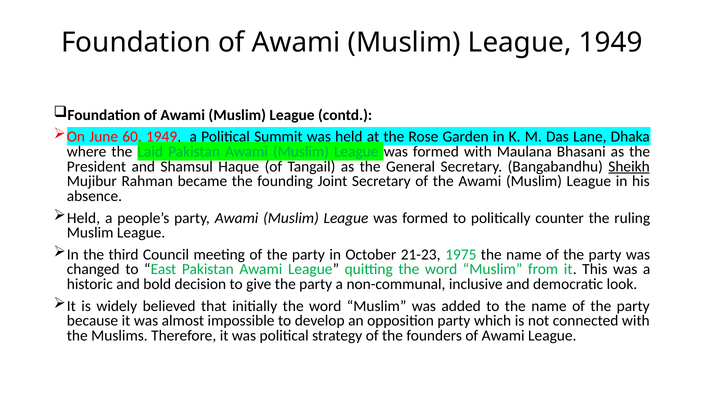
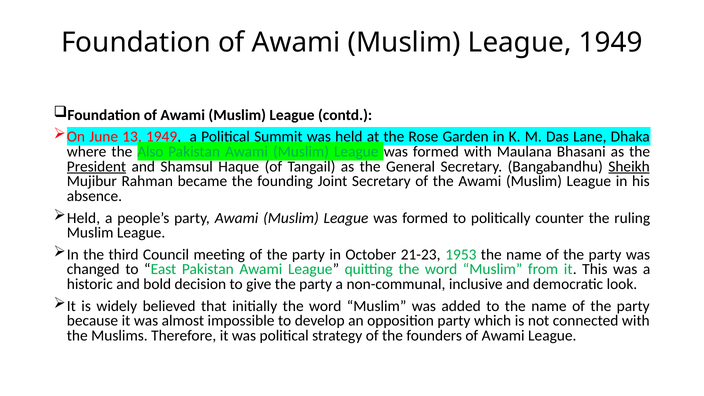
60: 60 -> 13
Laid: Laid -> Also
President underline: none -> present
1975: 1975 -> 1953
